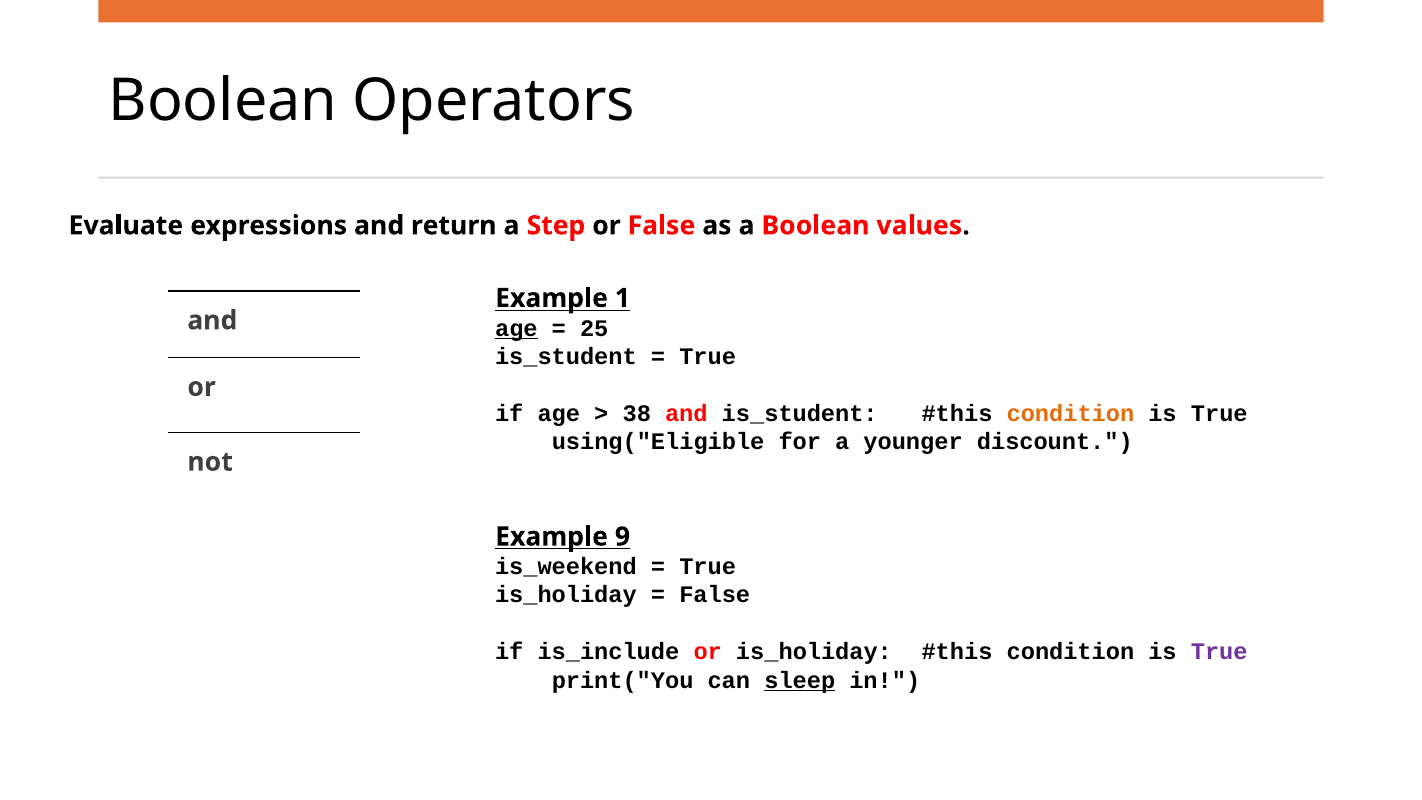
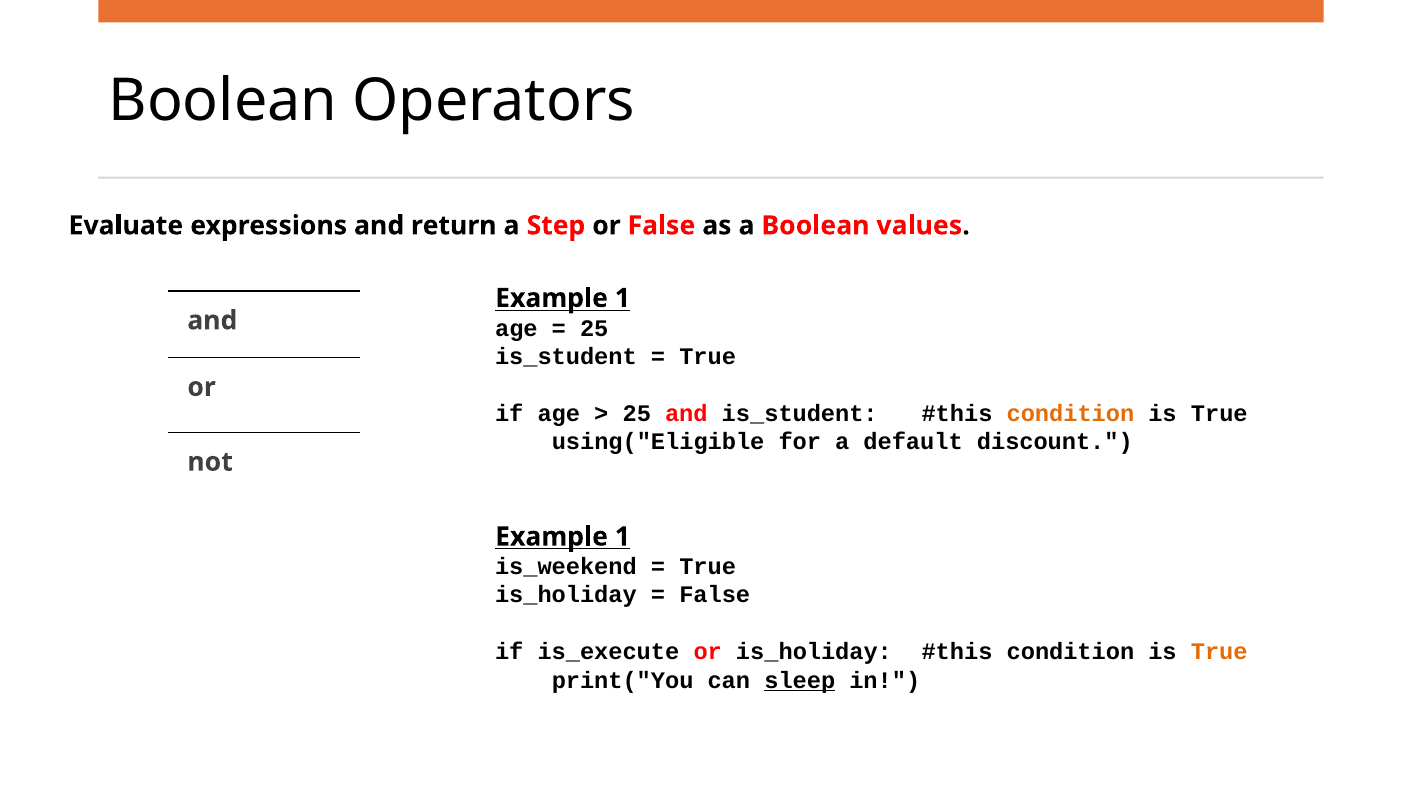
age at (516, 328) underline: present -> none
38 at (637, 413): 38 -> 25
younger: younger -> default
9 at (622, 537): 9 -> 1
is_include: is_include -> is_execute
True at (1219, 652) colour: purple -> orange
